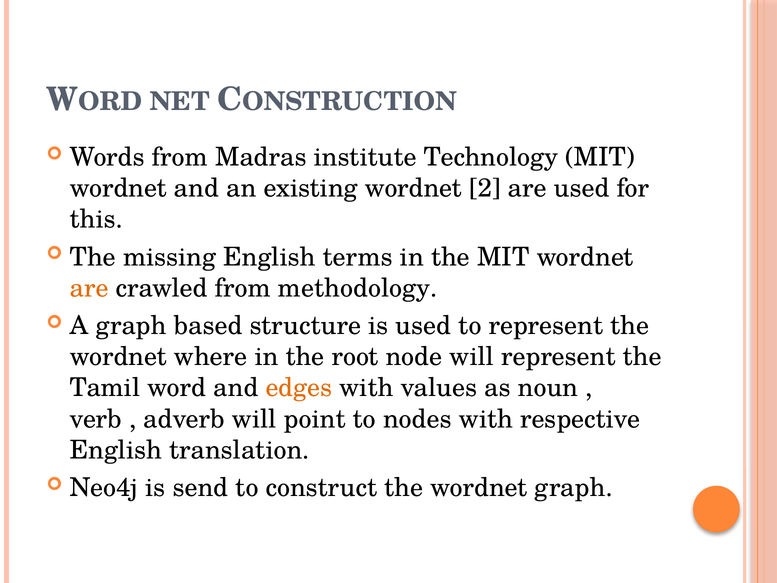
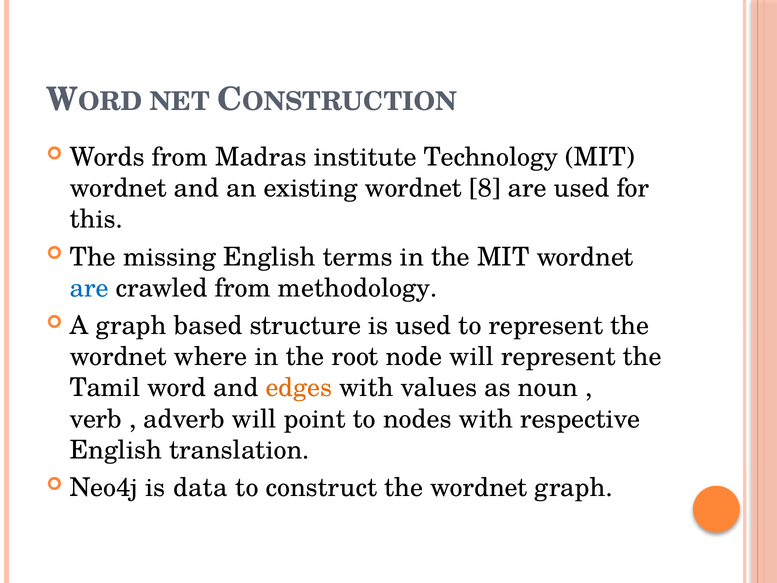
2: 2 -> 8
are at (89, 288) colour: orange -> blue
send: send -> data
